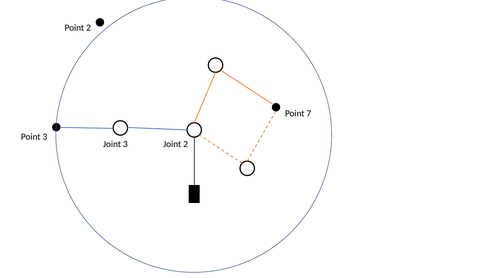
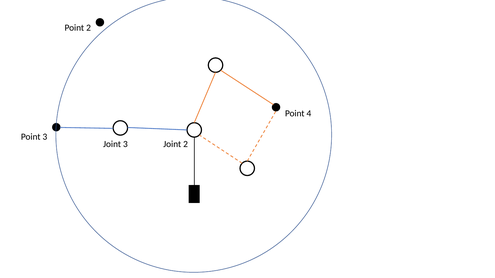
7: 7 -> 4
